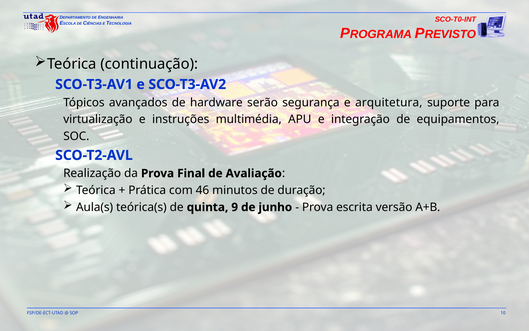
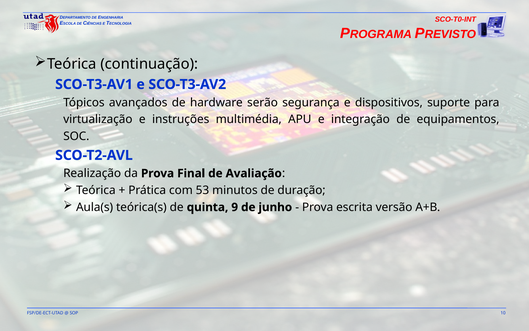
arquitetura: arquitetura -> dispositivos
46: 46 -> 53
